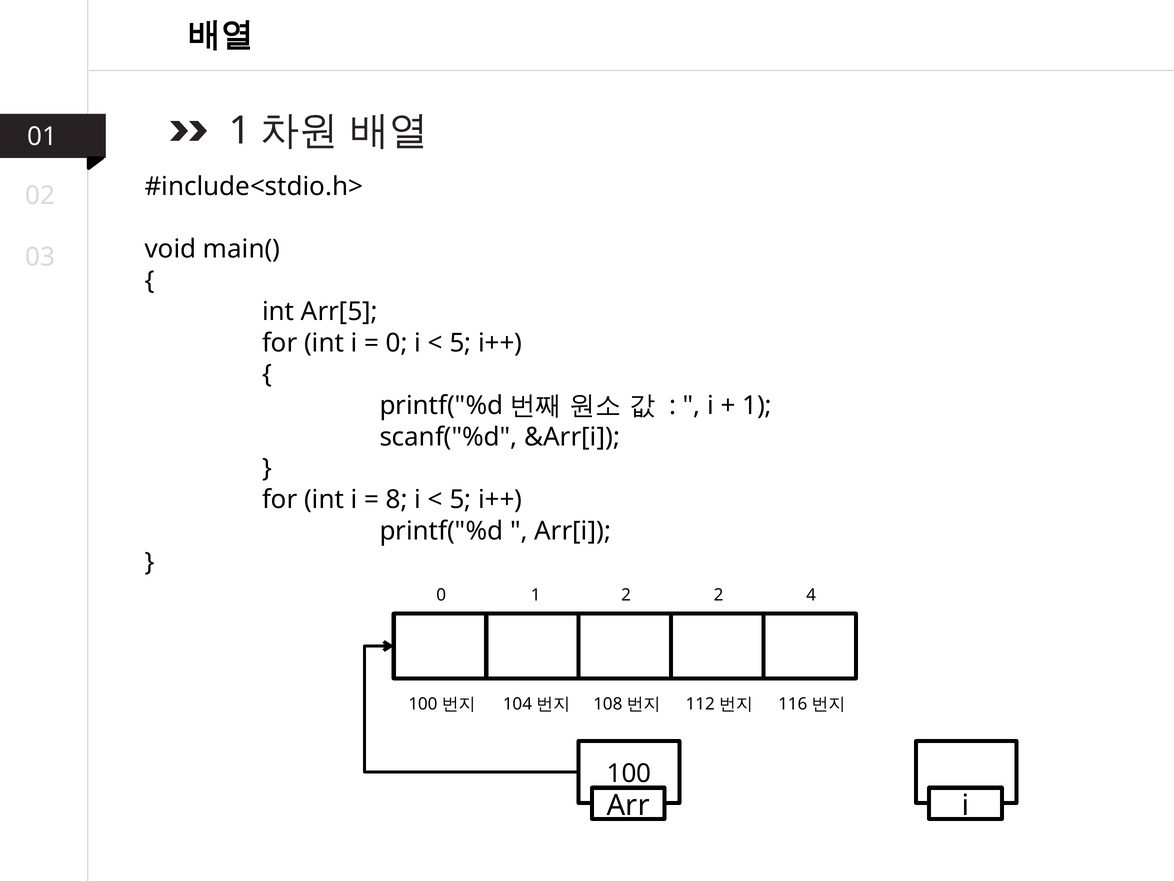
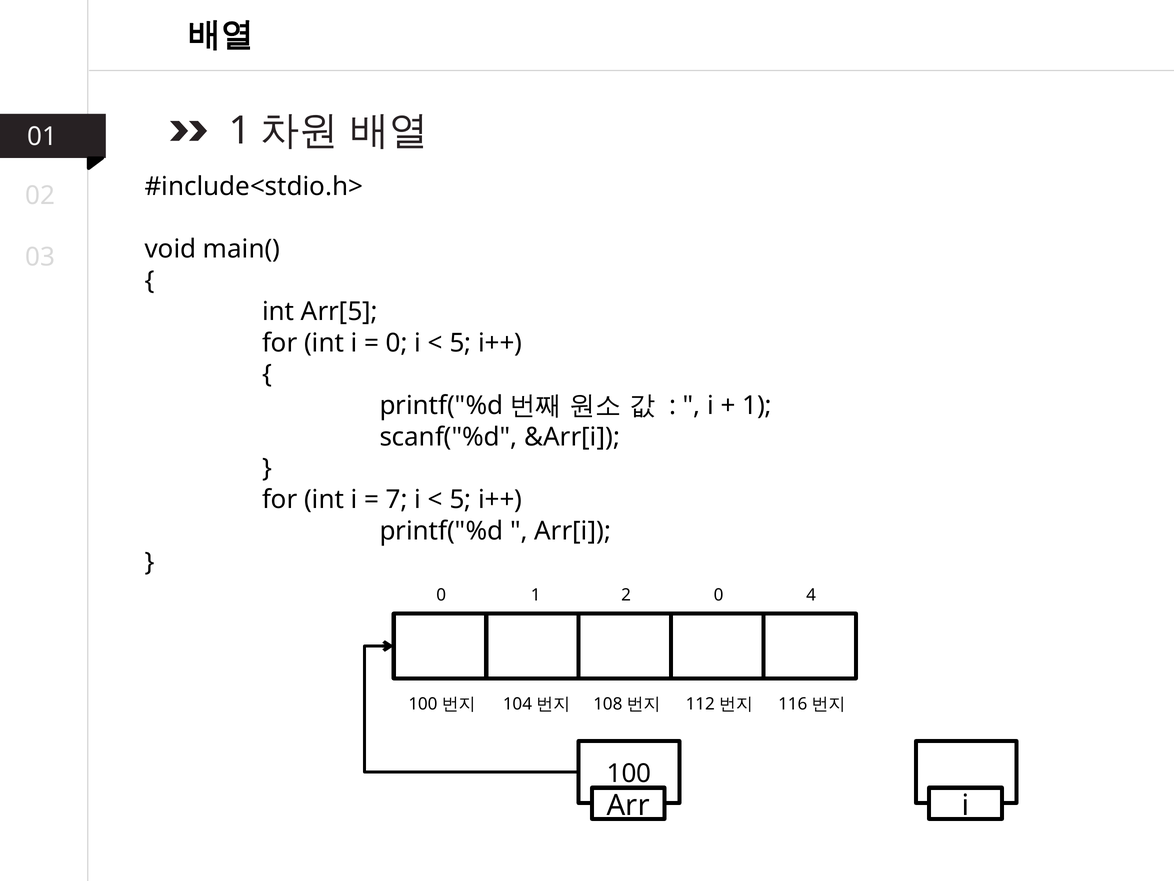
8: 8 -> 7
2 2: 2 -> 0
